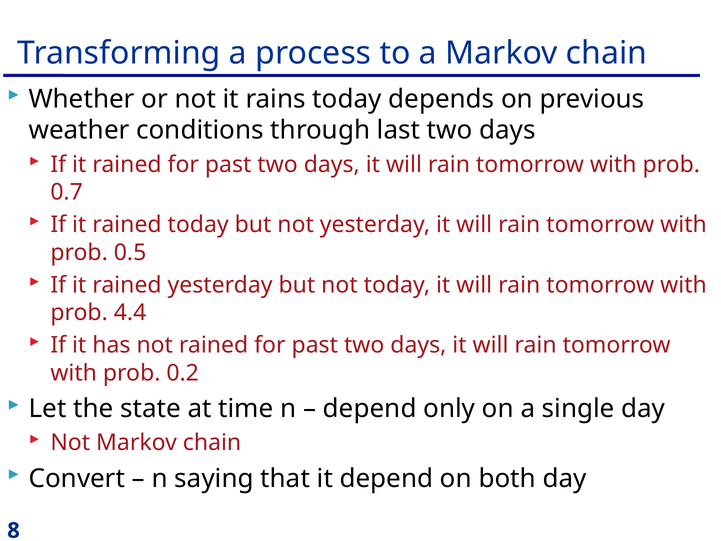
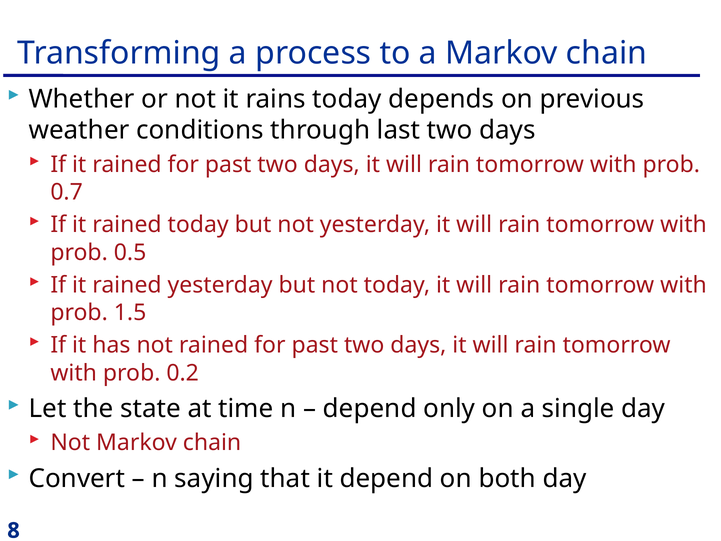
4.4: 4.4 -> 1.5
